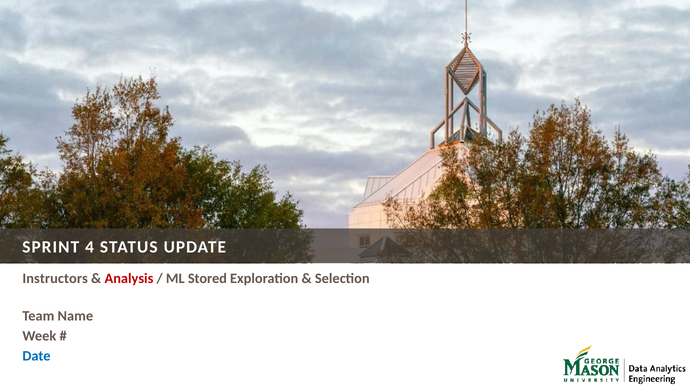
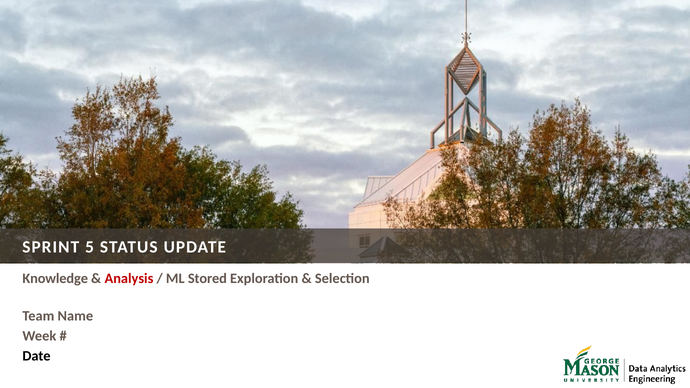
4: 4 -> 5
Instructors: Instructors -> Knowledge
Date colour: blue -> black
